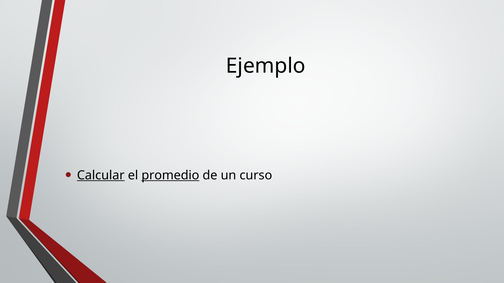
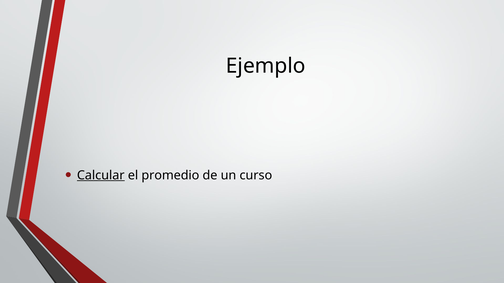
promedio underline: present -> none
